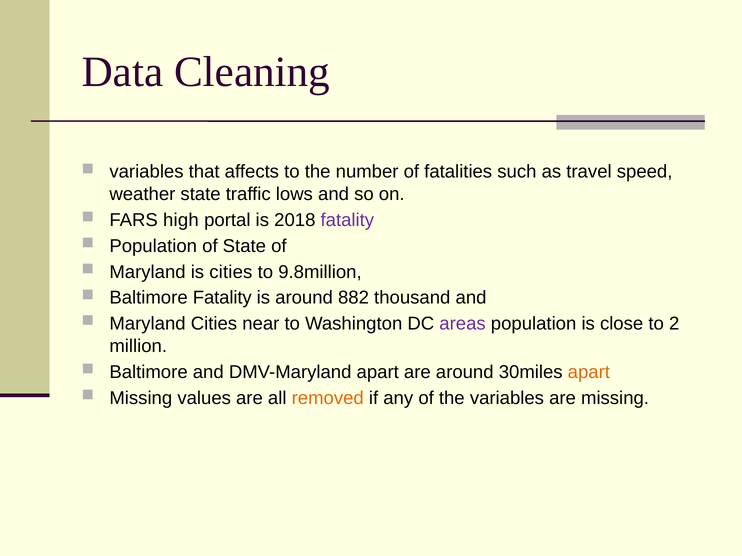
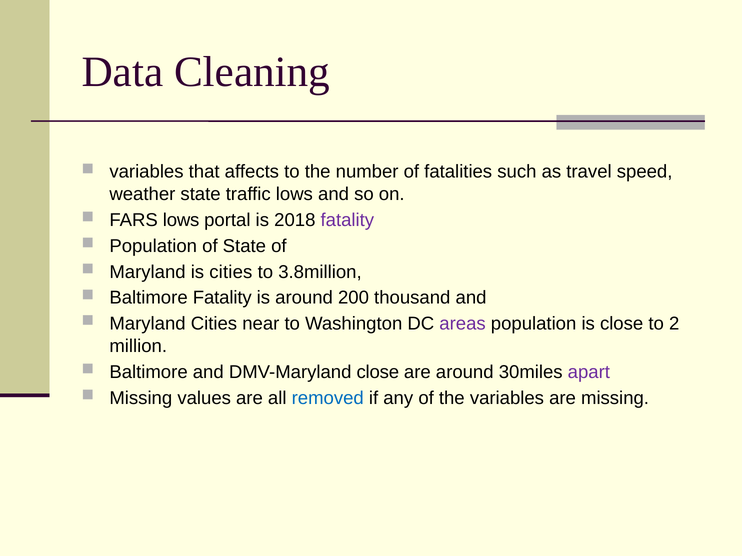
FARS high: high -> lows
9.8million: 9.8million -> 3.8million
882: 882 -> 200
DMV-Maryland apart: apart -> close
apart at (589, 372) colour: orange -> purple
removed colour: orange -> blue
